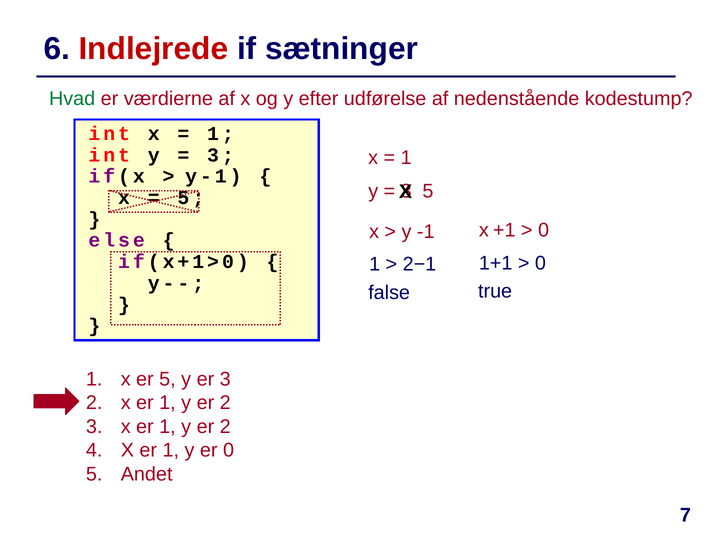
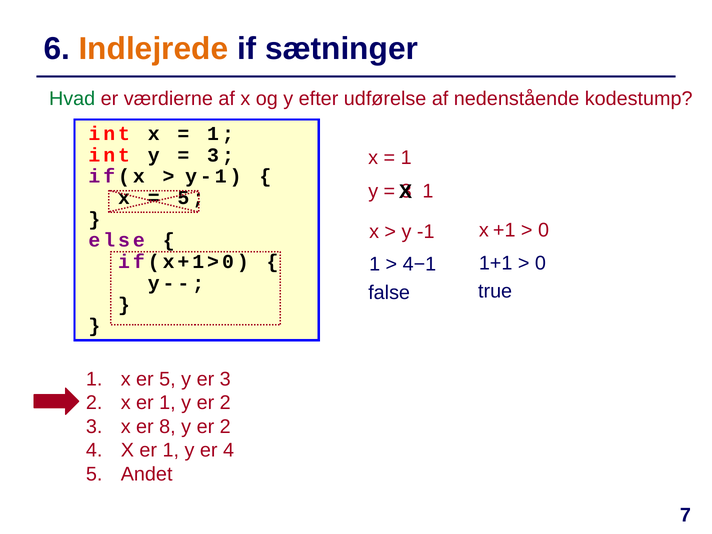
Indlejrede colour: red -> orange
5 at (428, 191): 5 -> 1
2−1: 2−1 -> 4−1
3 x er 1: 1 -> 8
er 0: 0 -> 4
